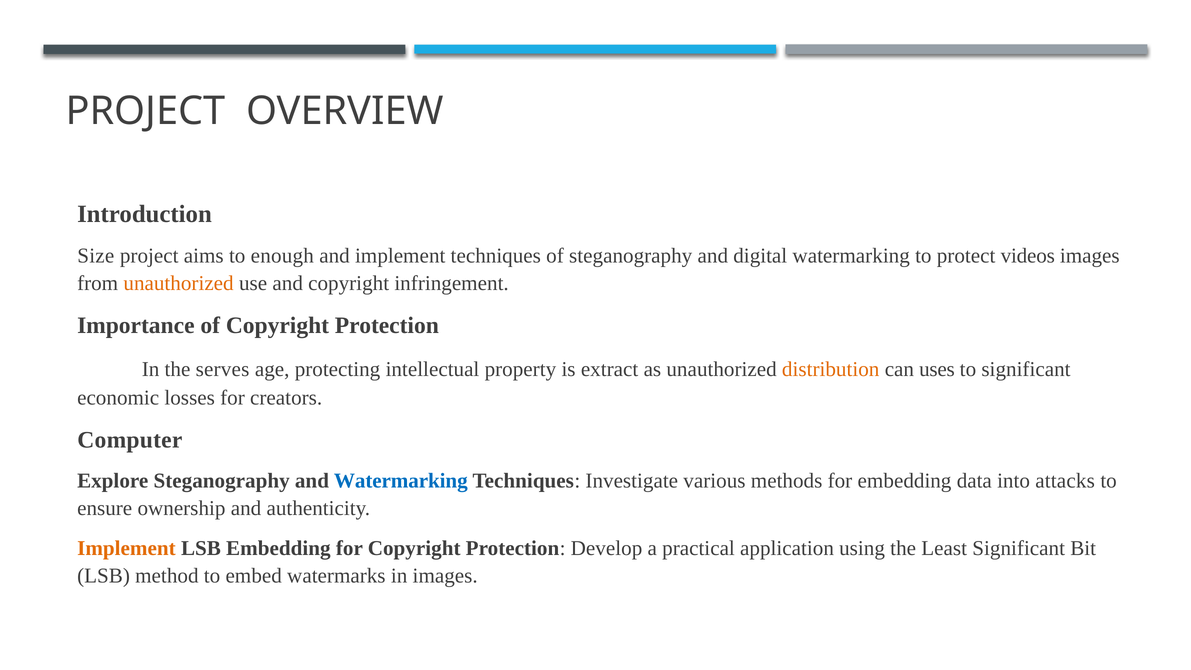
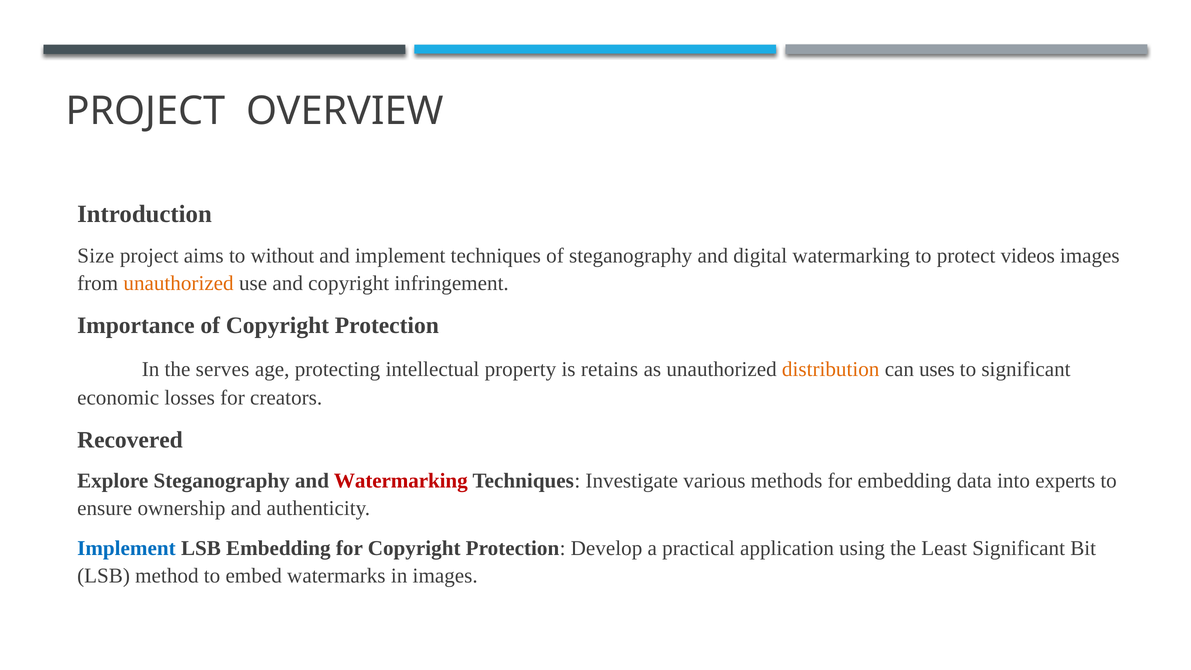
enough: enough -> without
extract: extract -> retains
Computer: Computer -> Recovered
Watermarking at (401, 481) colour: blue -> red
attacks: attacks -> experts
Implement at (126, 548) colour: orange -> blue
